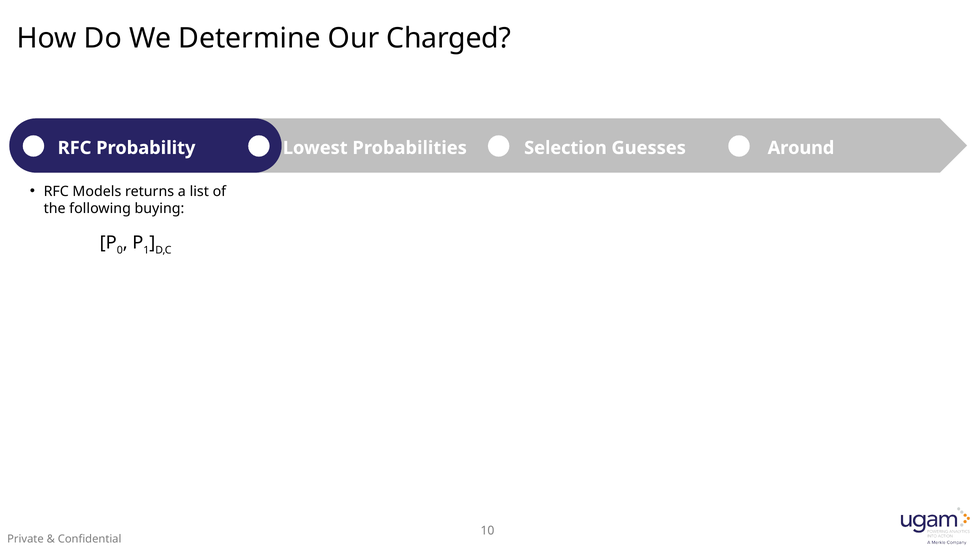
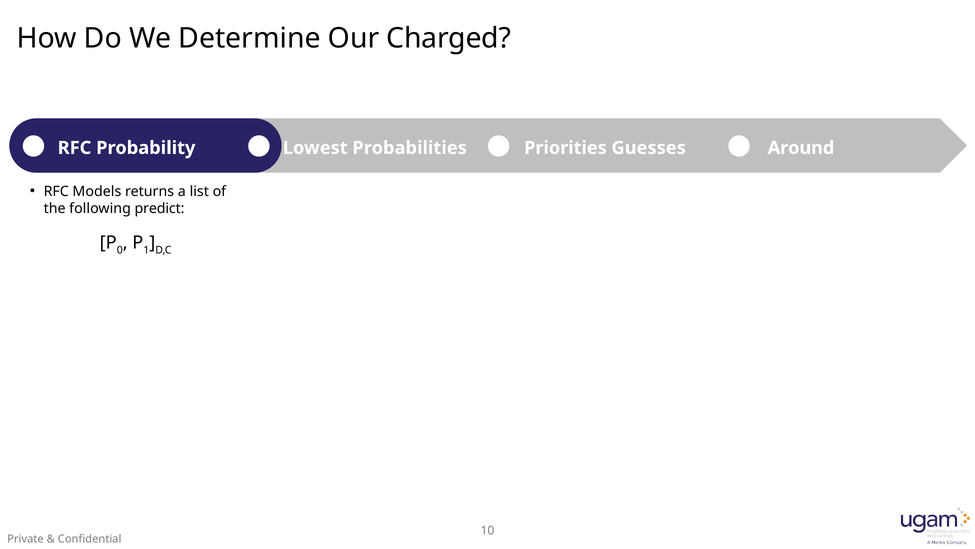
Selection: Selection -> Priorities
buying: buying -> predict
